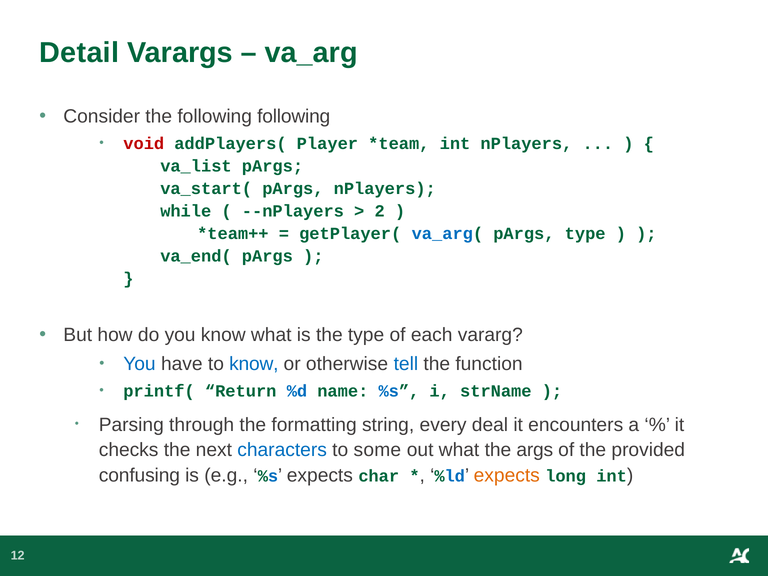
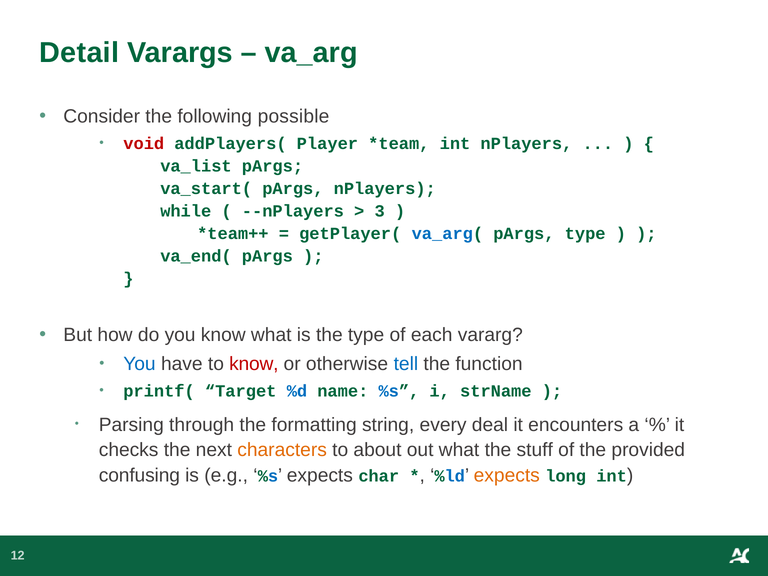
following following: following -> possible
2: 2 -> 3
know at (254, 364) colour: blue -> red
Return: Return -> Target
characters colour: blue -> orange
some: some -> about
args: args -> stuff
